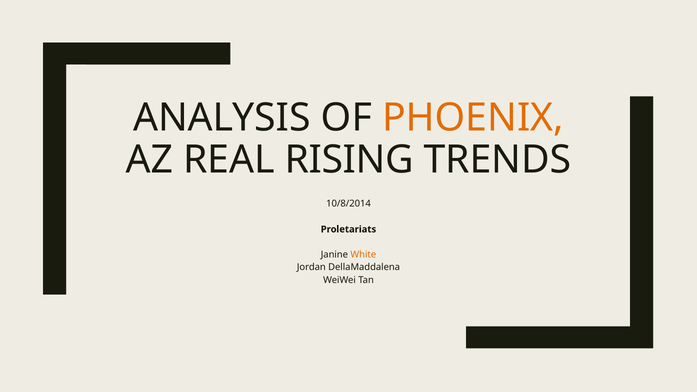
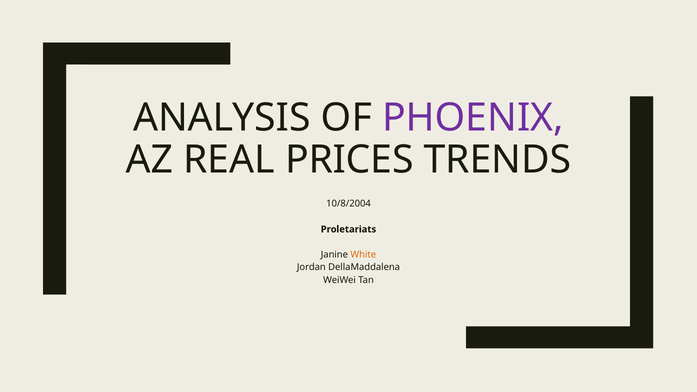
PHOENIX colour: orange -> purple
RISING: RISING -> PRICES
10/8/2014: 10/8/2014 -> 10/8/2004
